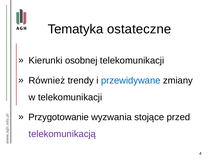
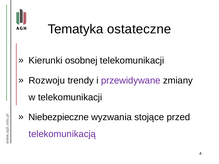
Również: Również -> Rozwoju
przewidywane colour: blue -> purple
Przygotowanie: Przygotowanie -> Niebezpieczne
